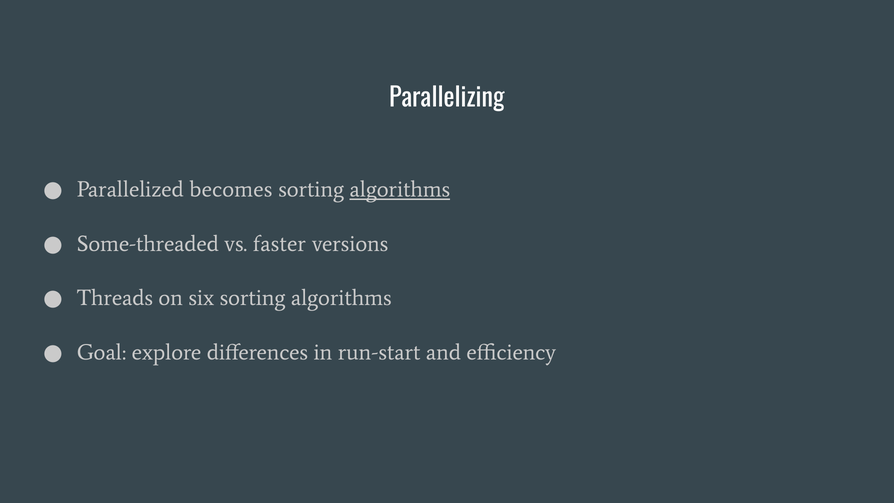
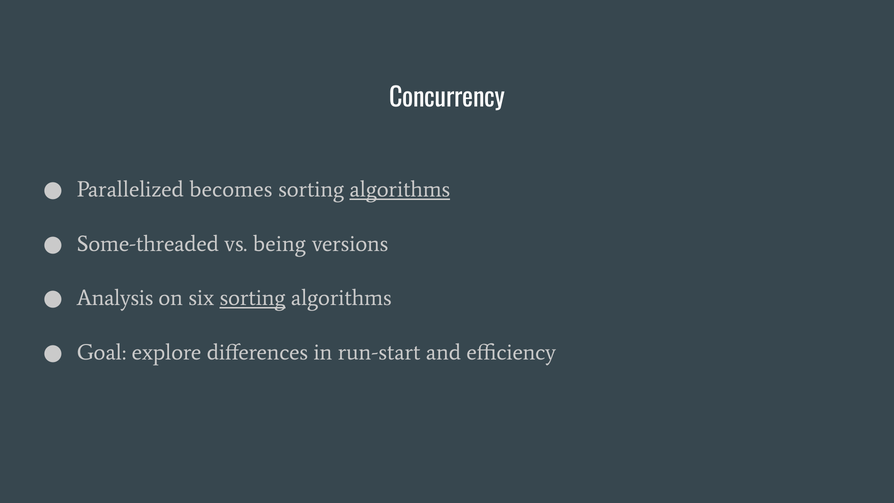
Parallelizing: Parallelizing -> Concurrency
faster: faster -> being
Threads: Threads -> Analysis
sorting at (253, 298) underline: none -> present
